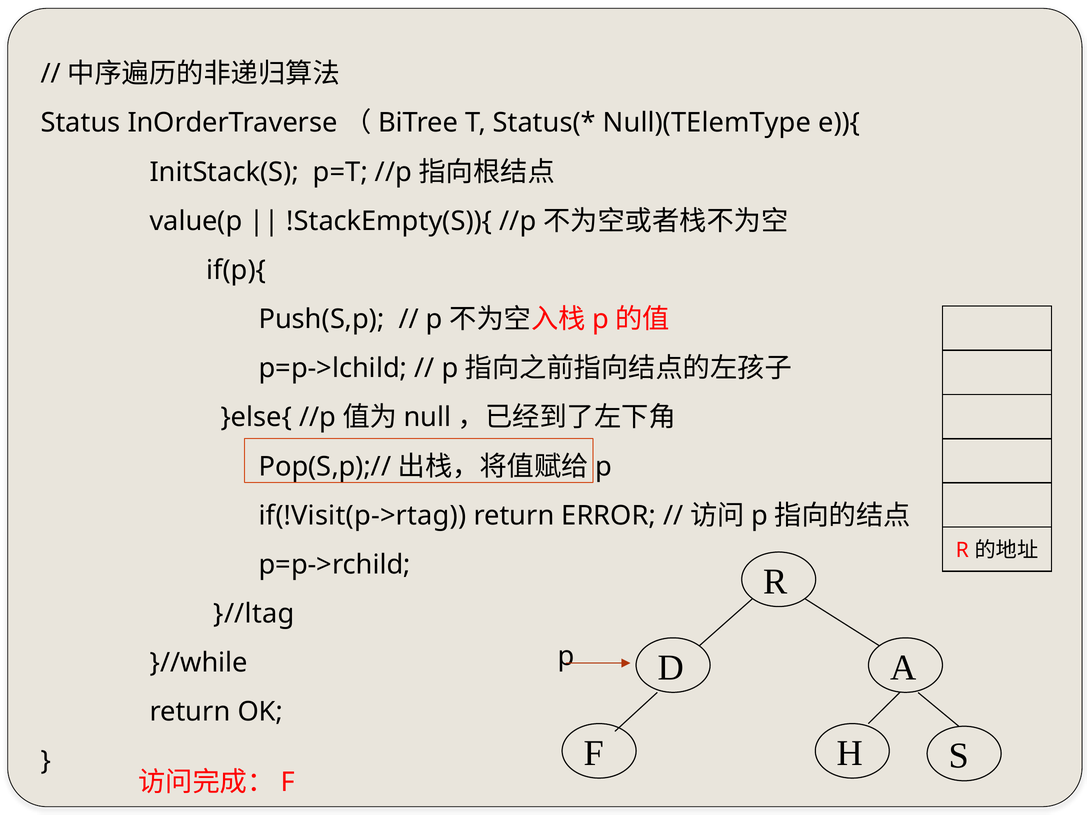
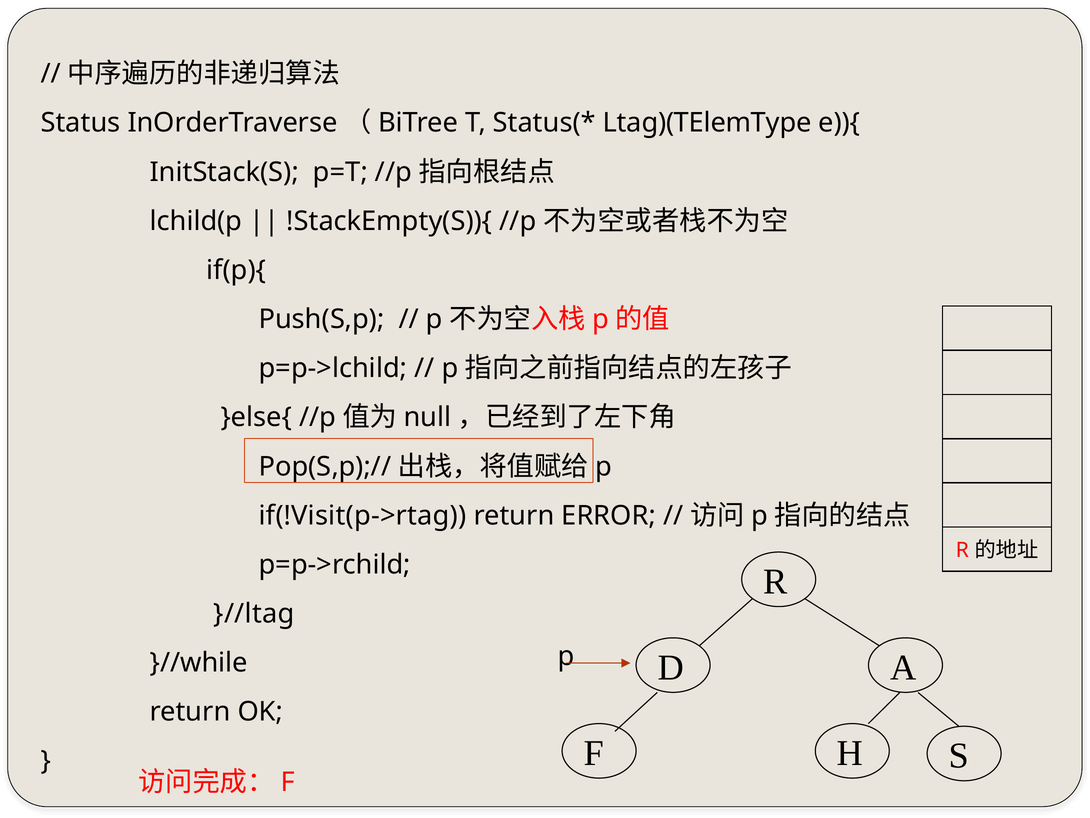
Null)(TElemType: Null)(TElemType -> Ltag)(TElemType
value(p: value(p -> lchild(p
